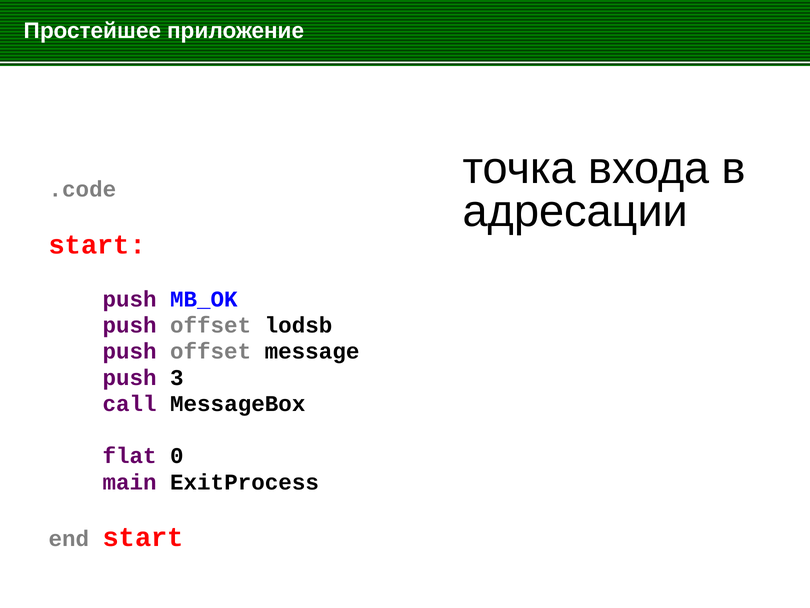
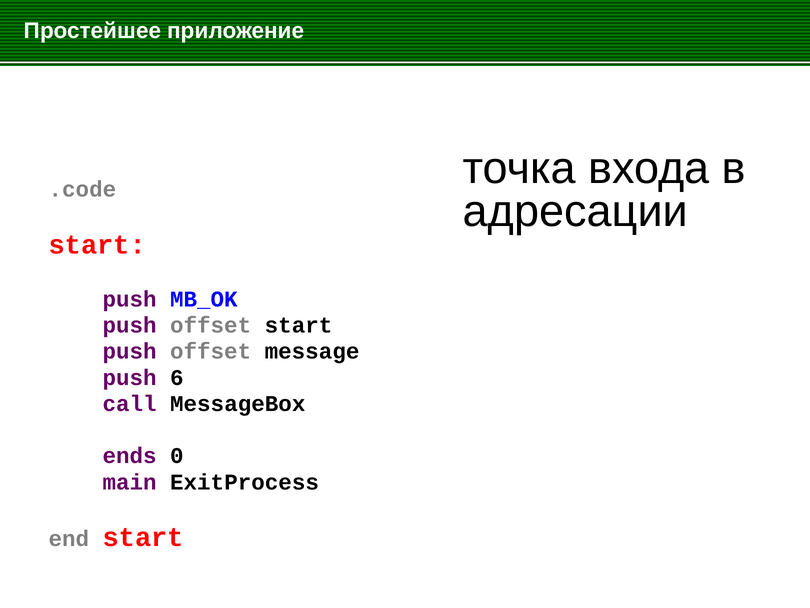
offset lodsb: lodsb -> start
3: 3 -> 6
flat: flat -> ends
